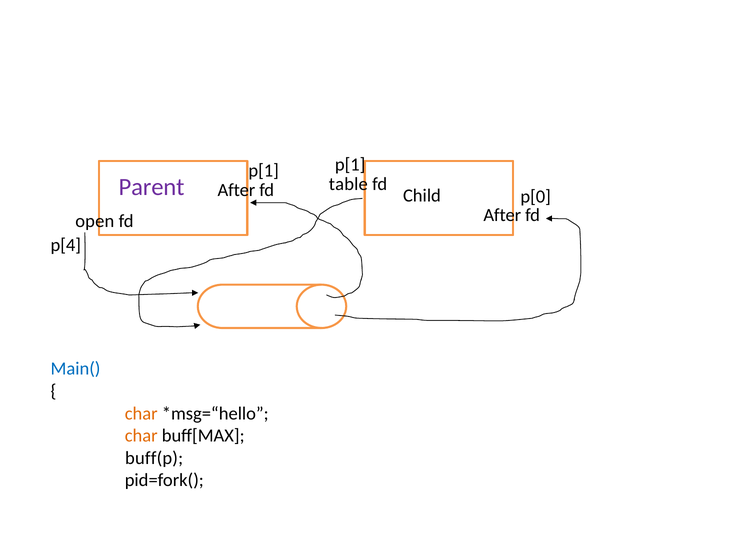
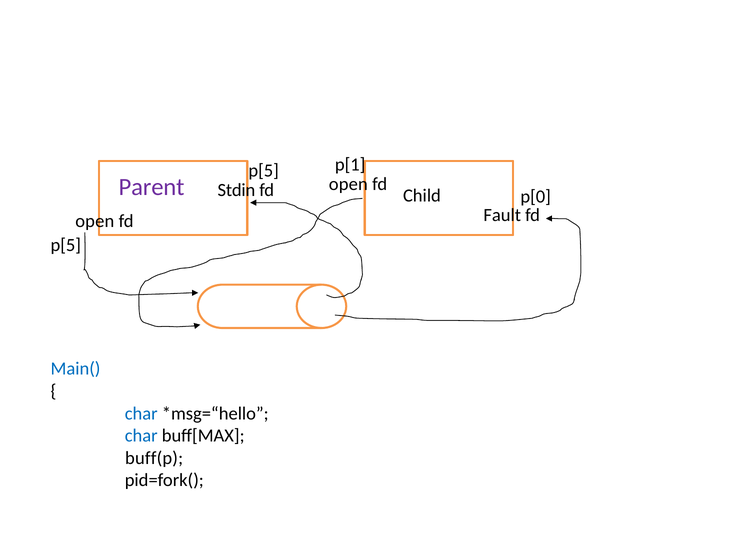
p[1 at (264, 171): p[1 -> p[5
table at (348, 184): table -> open
After at (236, 190): After -> Stdin
fd After: After -> Fault
p[4 at (66, 245): p[4 -> p[5
char at (141, 413) colour: orange -> blue
char at (141, 435) colour: orange -> blue
